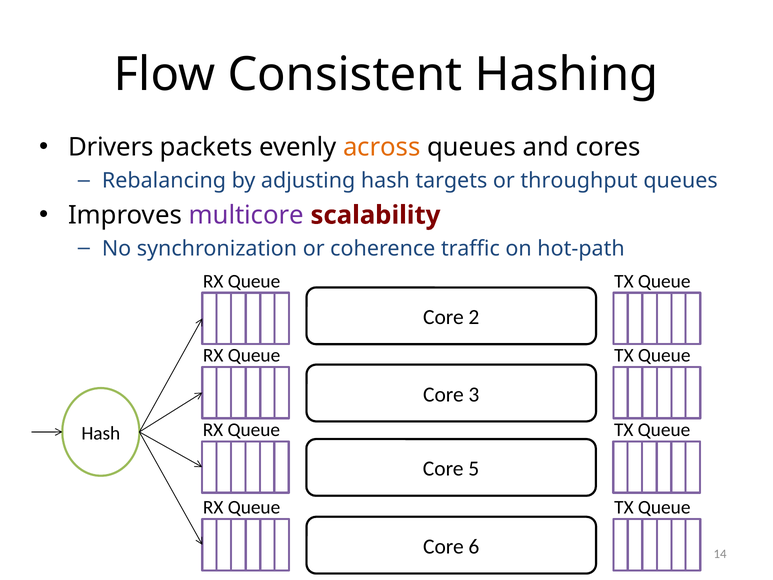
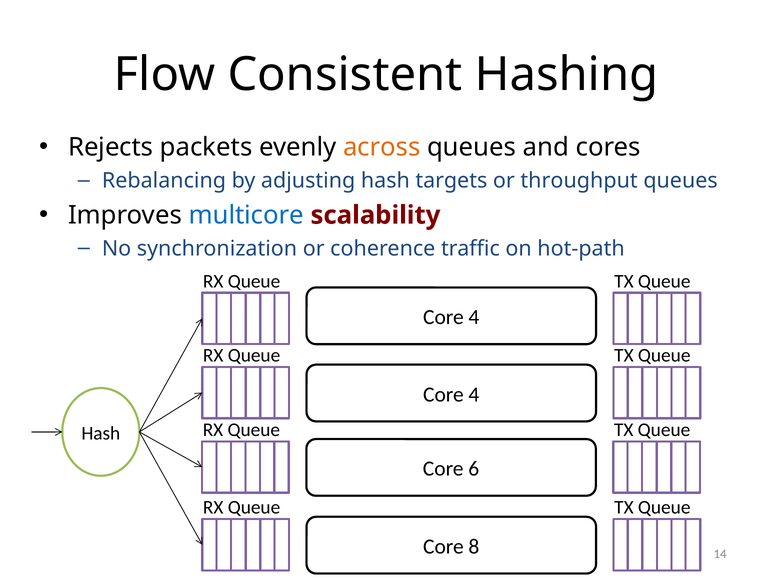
Drivers: Drivers -> Rejects
multicore colour: purple -> blue
2 at (474, 317): 2 -> 4
3 at (474, 394): 3 -> 4
5: 5 -> 6
6: 6 -> 8
